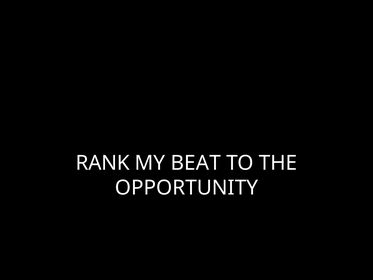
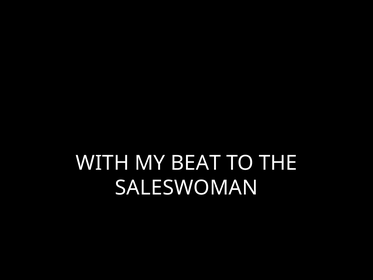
RANK: RANK -> WITH
OPPORTUNITY: OPPORTUNITY -> SALESWOMAN
